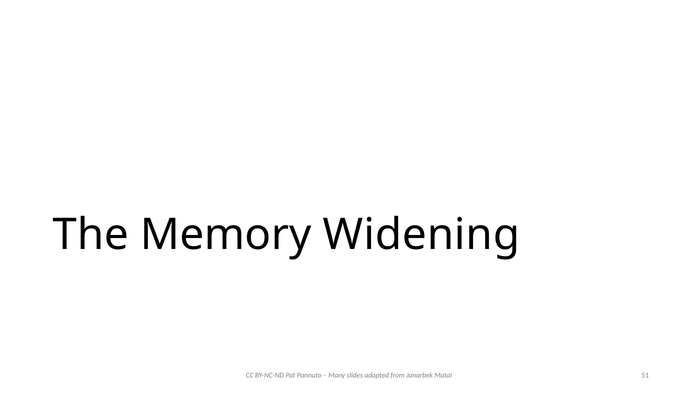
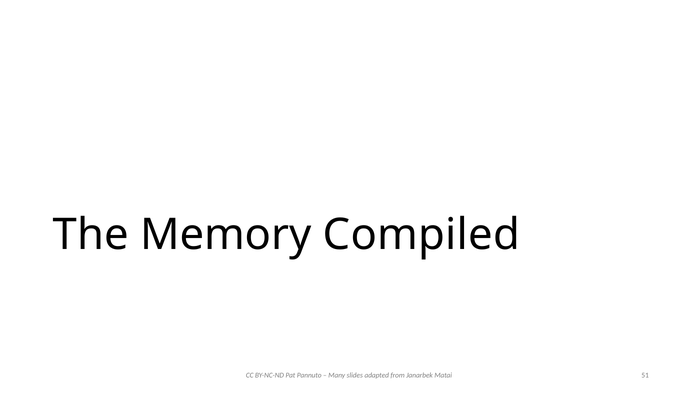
Widening: Widening -> Compiled
